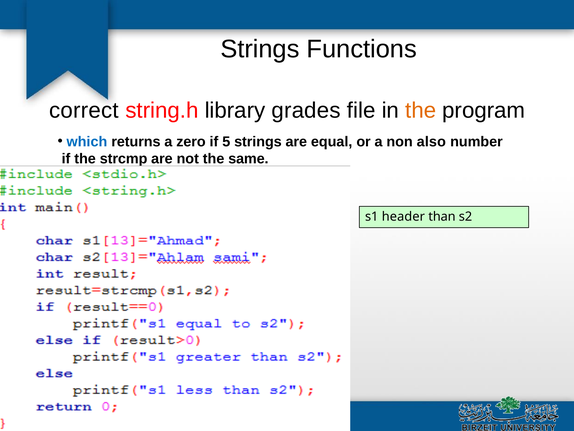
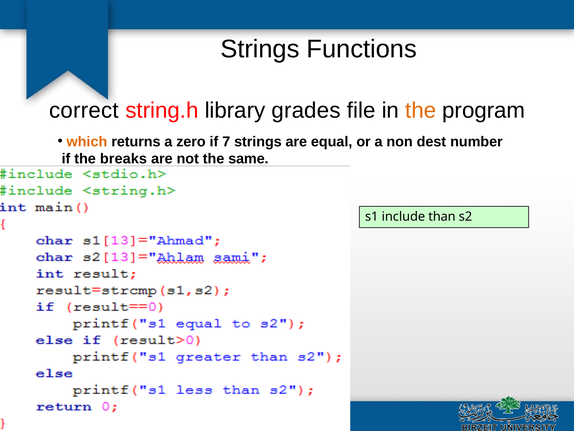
which colour: blue -> orange
5: 5 -> 7
also: also -> dest
strcmp: strcmp -> breaks
header: header -> include
